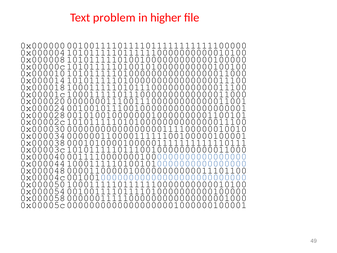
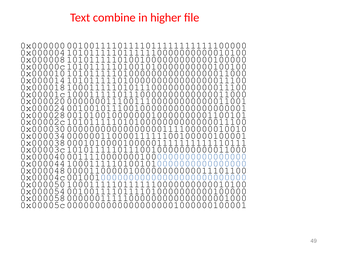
problem: problem -> combine
